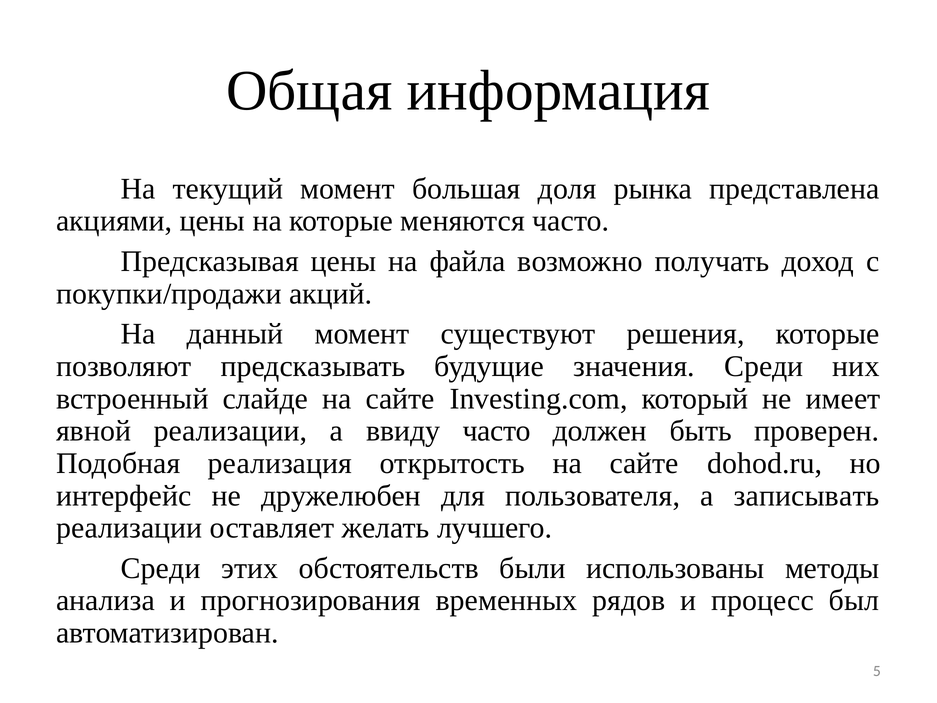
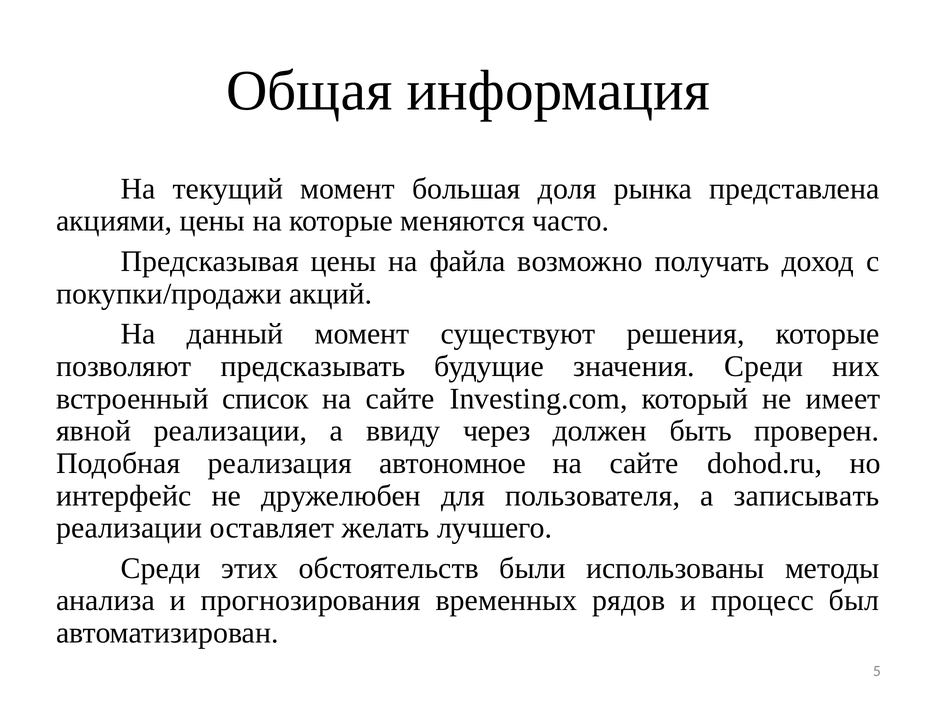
слайде: слайде -> список
ввиду часто: часто -> через
открытость: открытость -> автономное
